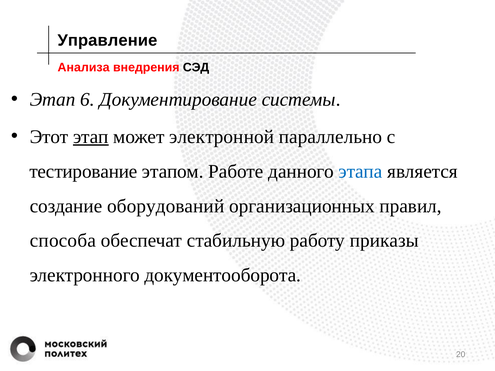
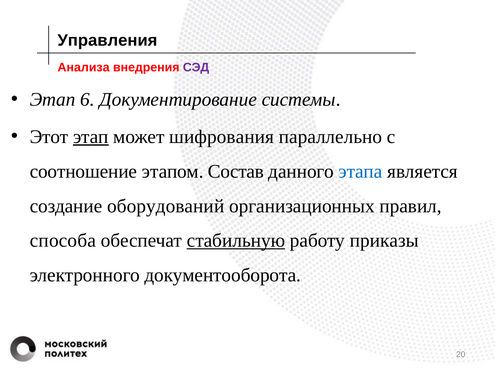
Управление: Управление -> Управления
СЭД colour: black -> purple
электронной: электронной -> шифрования
тестирование: тестирование -> соотношение
Работе: Работе -> Состав
стабильную underline: none -> present
